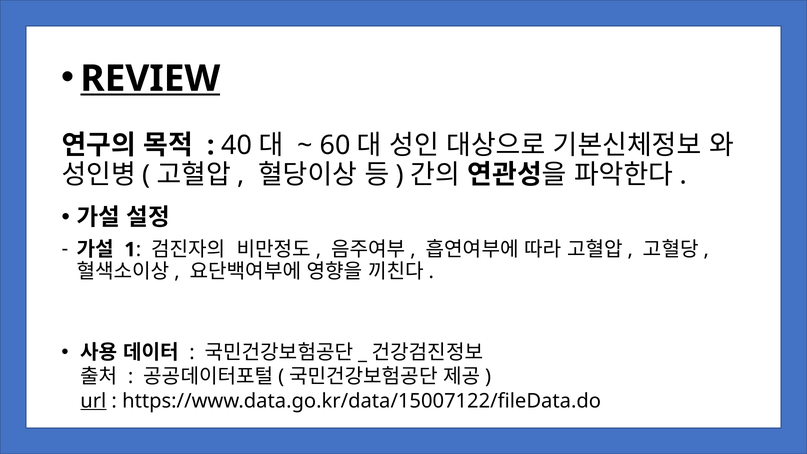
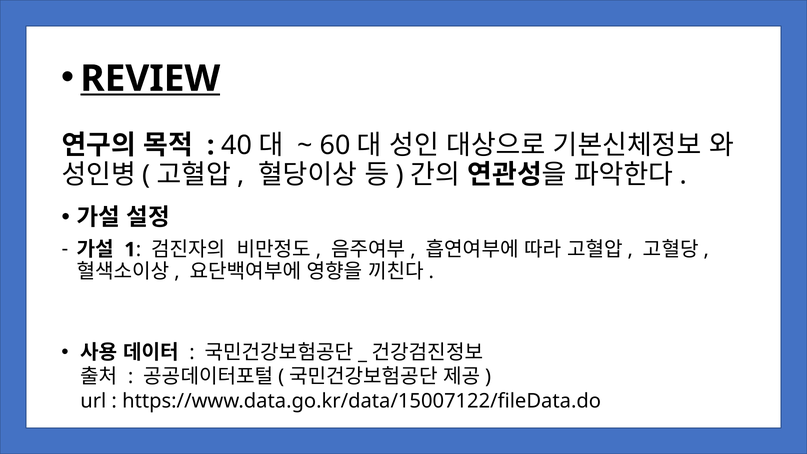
url underline: present -> none
